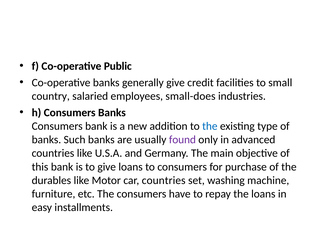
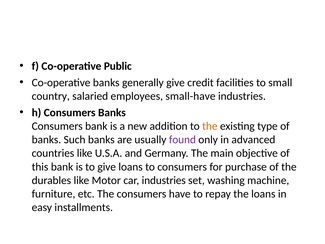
small-does: small-does -> small-have
the at (210, 126) colour: blue -> orange
car countries: countries -> industries
